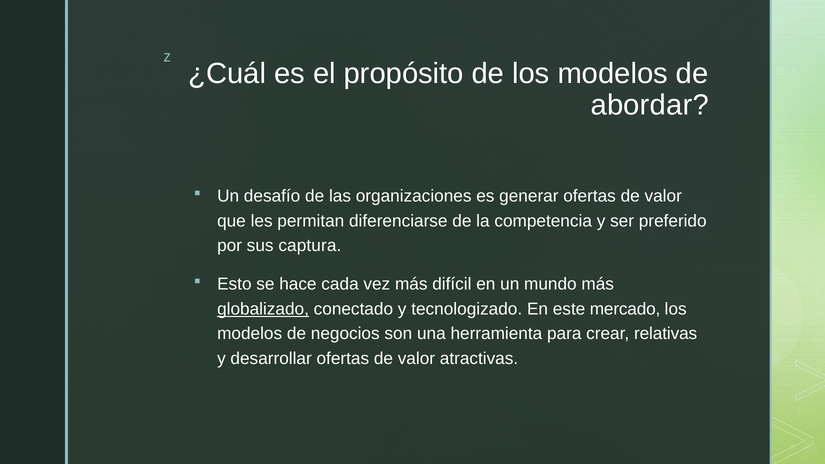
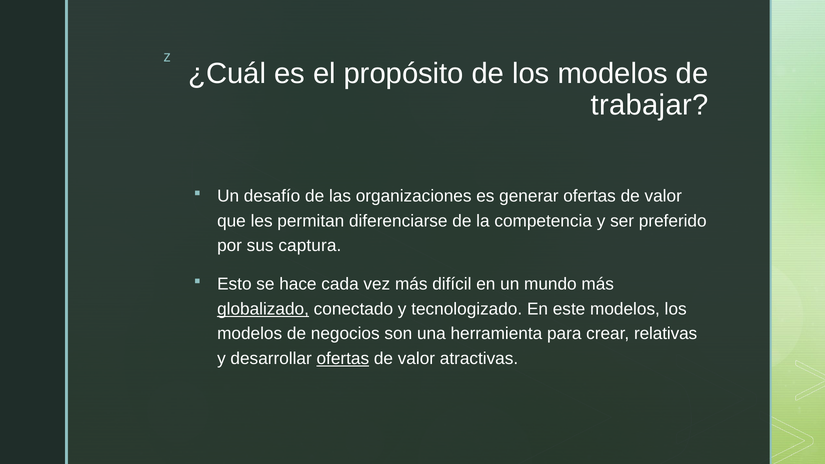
abordar: abordar -> trabajar
este mercado: mercado -> modelos
ofertas at (343, 358) underline: none -> present
